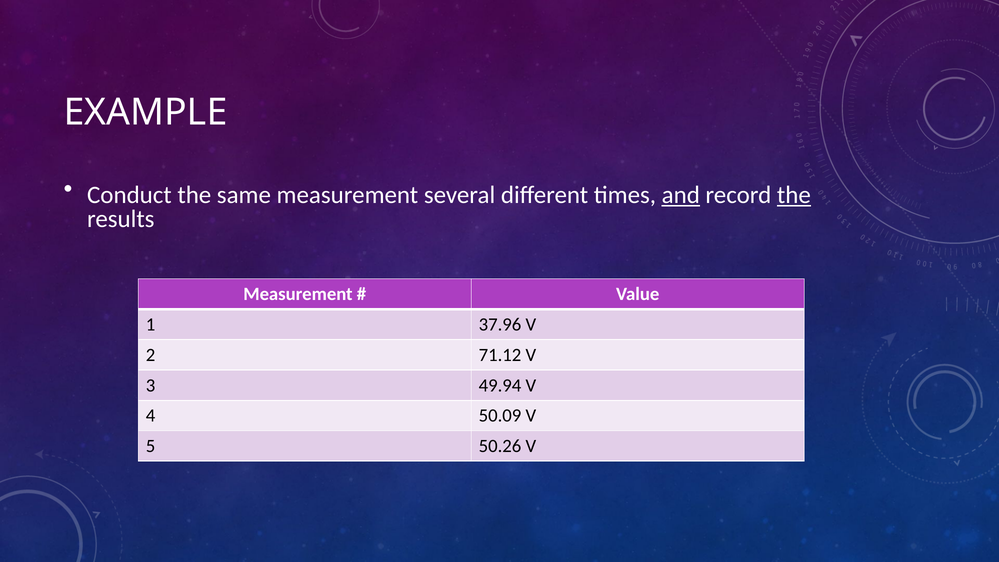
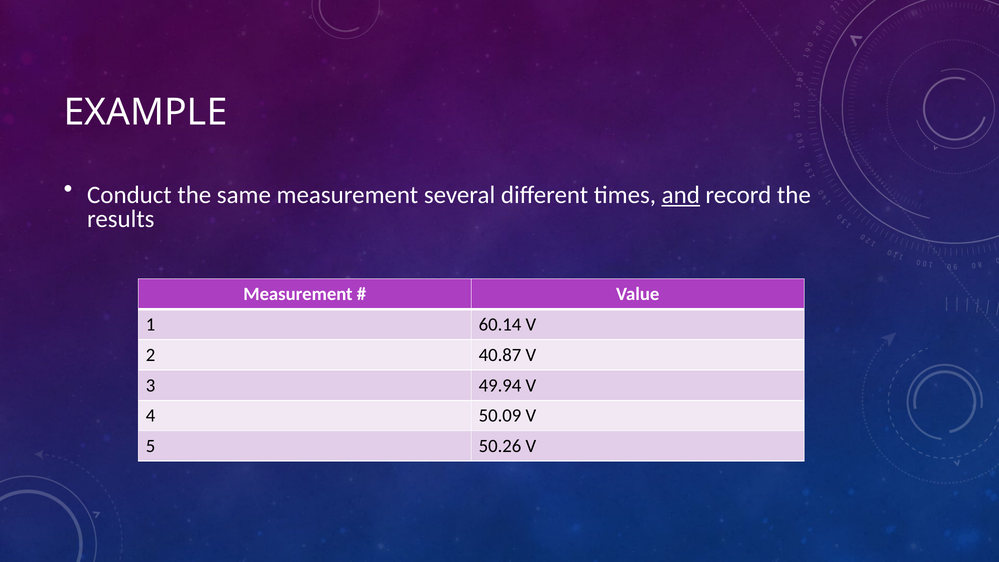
the at (794, 195) underline: present -> none
37.96: 37.96 -> 60.14
71.12: 71.12 -> 40.87
